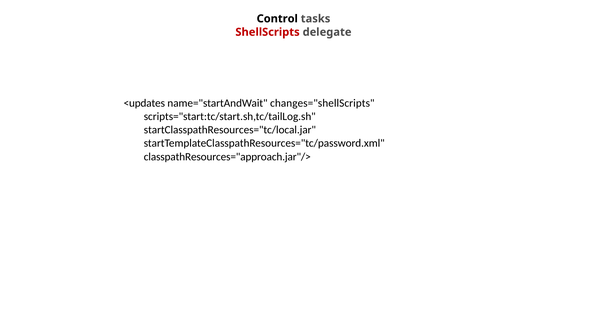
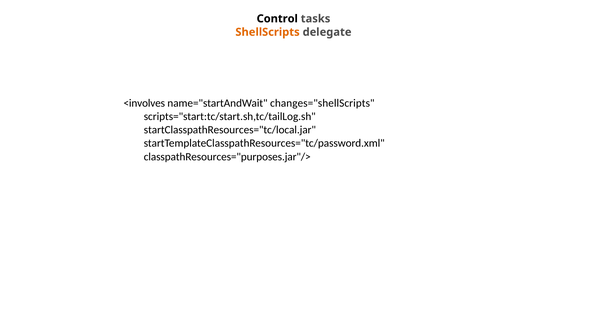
ShellScripts colour: red -> orange
<updates: <updates -> <involves
classpathResources="approach.jar"/>: classpathResources="approach.jar"/> -> classpathResources="purposes.jar"/>
